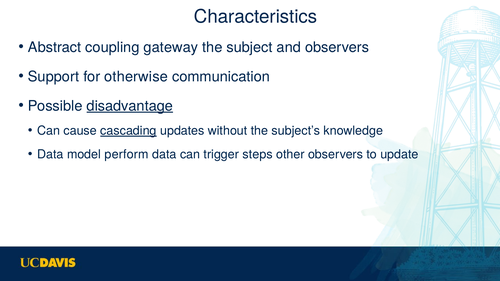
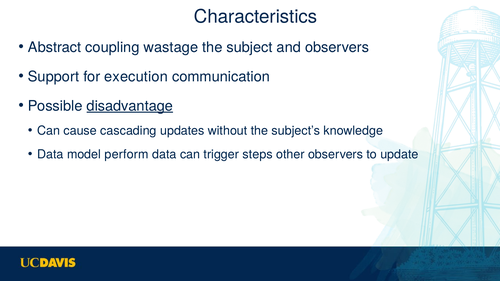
gateway: gateway -> wastage
otherwise: otherwise -> execution
cascading underline: present -> none
